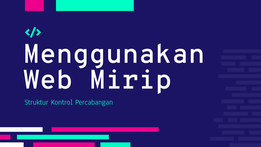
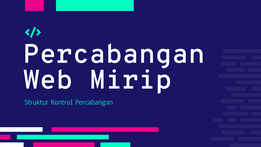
Menggunakan at (114, 54): Menggunakan -> Percabangan
